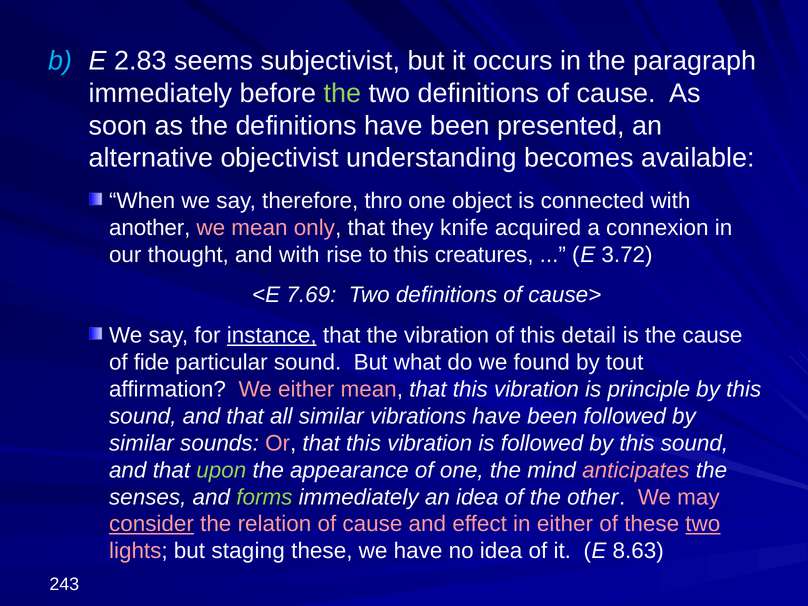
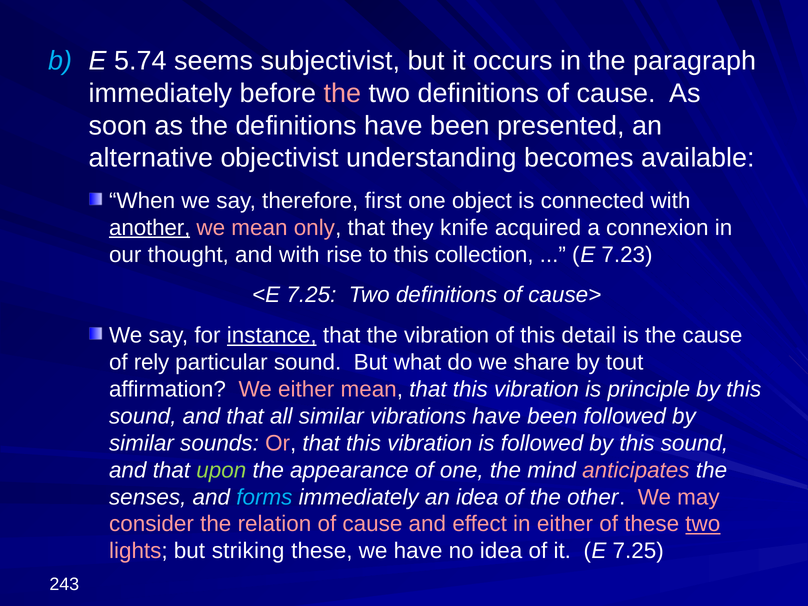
2.83: 2.83 -> 5.74
the at (342, 93) colour: light green -> pink
thro: thro -> first
another underline: none -> present
creatures: creatures -> collection
3.72: 3.72 -> 7.23
<E 7.69: 7.69 -> 7.25
fide: fide -> rely
found: found -> share
forms colour: light green -> light blue
consider underline: present -> none
staging: staging -> striking
E 8.63: 8.63 -> 7.25
